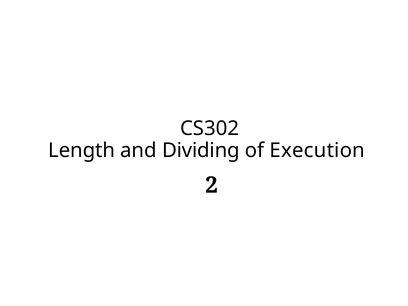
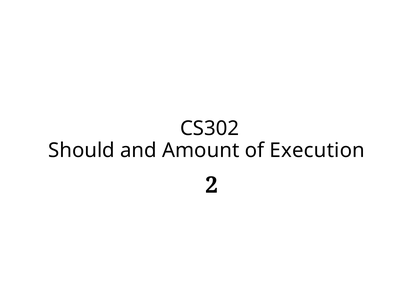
Length: Length -> Should
Dividing: Dividing -> Amount
